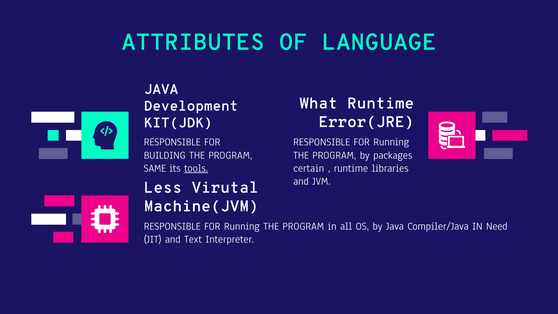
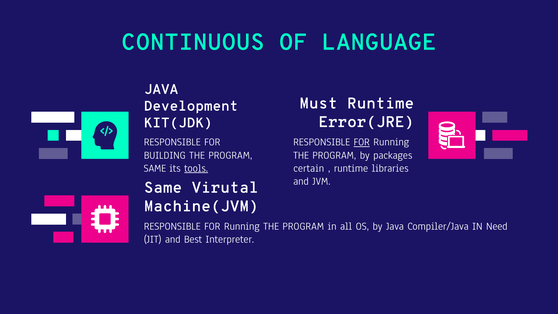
ATTRIBUTES: ATTRIBUTES -> CONTINUOUS
What: What -> Must
FOR at (362, 142) underline: none -> present
Less at (163, 188): Less -> Same
Text: Text -> Best
